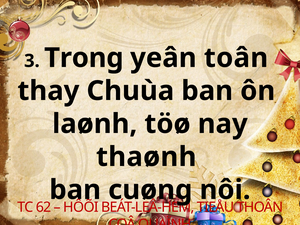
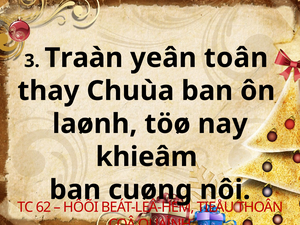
Trong: Trong -> Traàn
thaønh: thaønh -> khieâm
